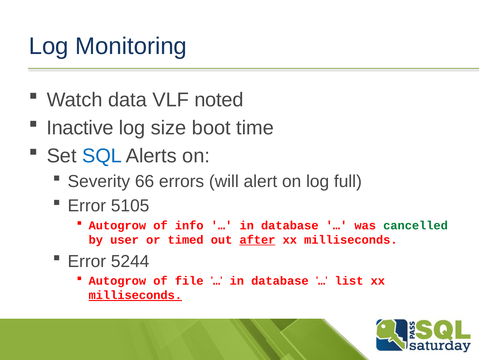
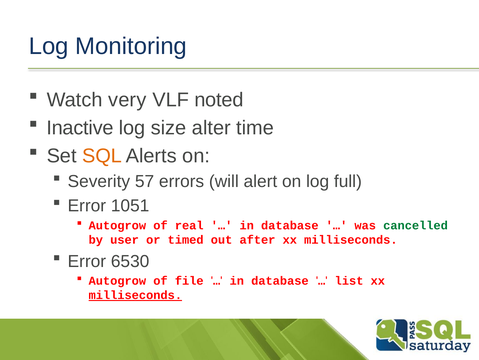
data: data -> very
boot: boot -> alter
SQL colour: blue -> orange
66: 66 -> 57
5105: 5105 -> 1051
info: info -> real
after underline: present -> none
5244: 5244 -> 6530
